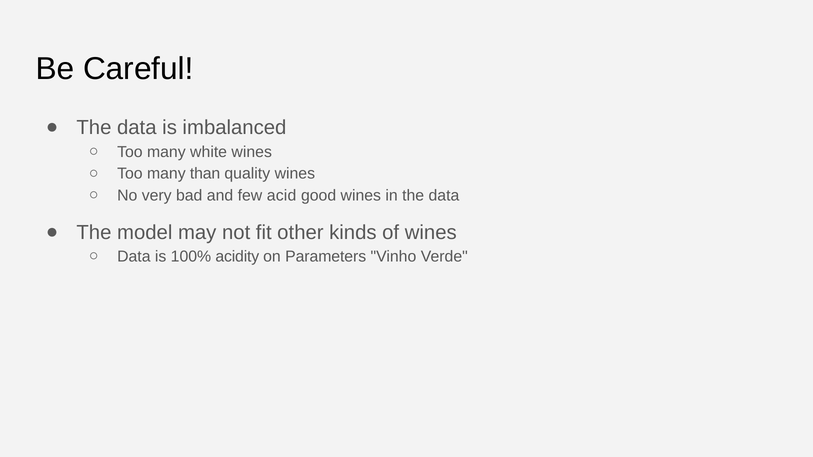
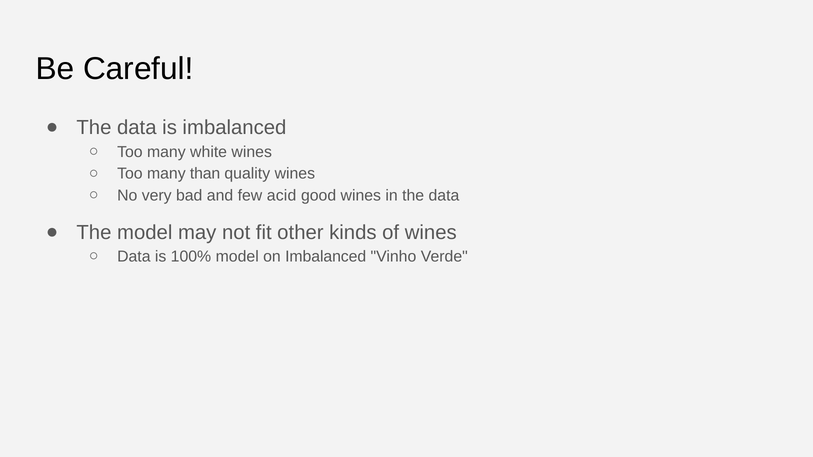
100% acidity: acidity -> model
on Parameters: Parameters -> Imbalanced
